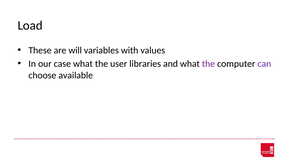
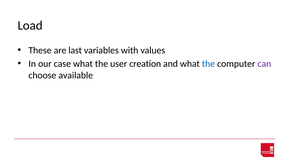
will: will -> last
libraries: libraries -> creation
the at (208, 64) colour: purple -> blue
